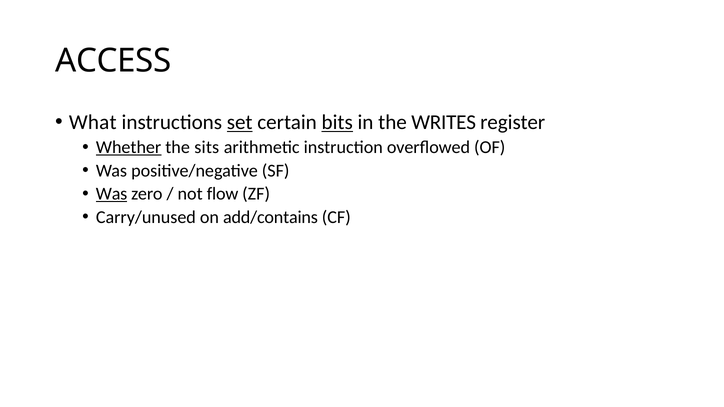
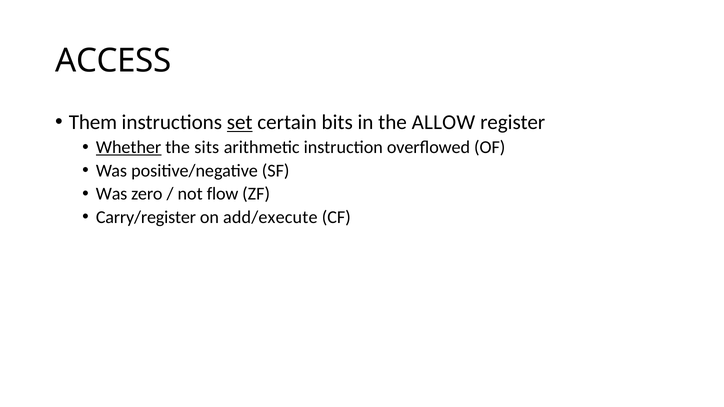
What: What -> Them
bits underline: present -> none
WRITES: WRITES -> ALLOW
Was at (112, 194) underline: present -> none
Carry/unused: Carry/unused -> Carry/register
add/contains: add/contains -> add/execute
